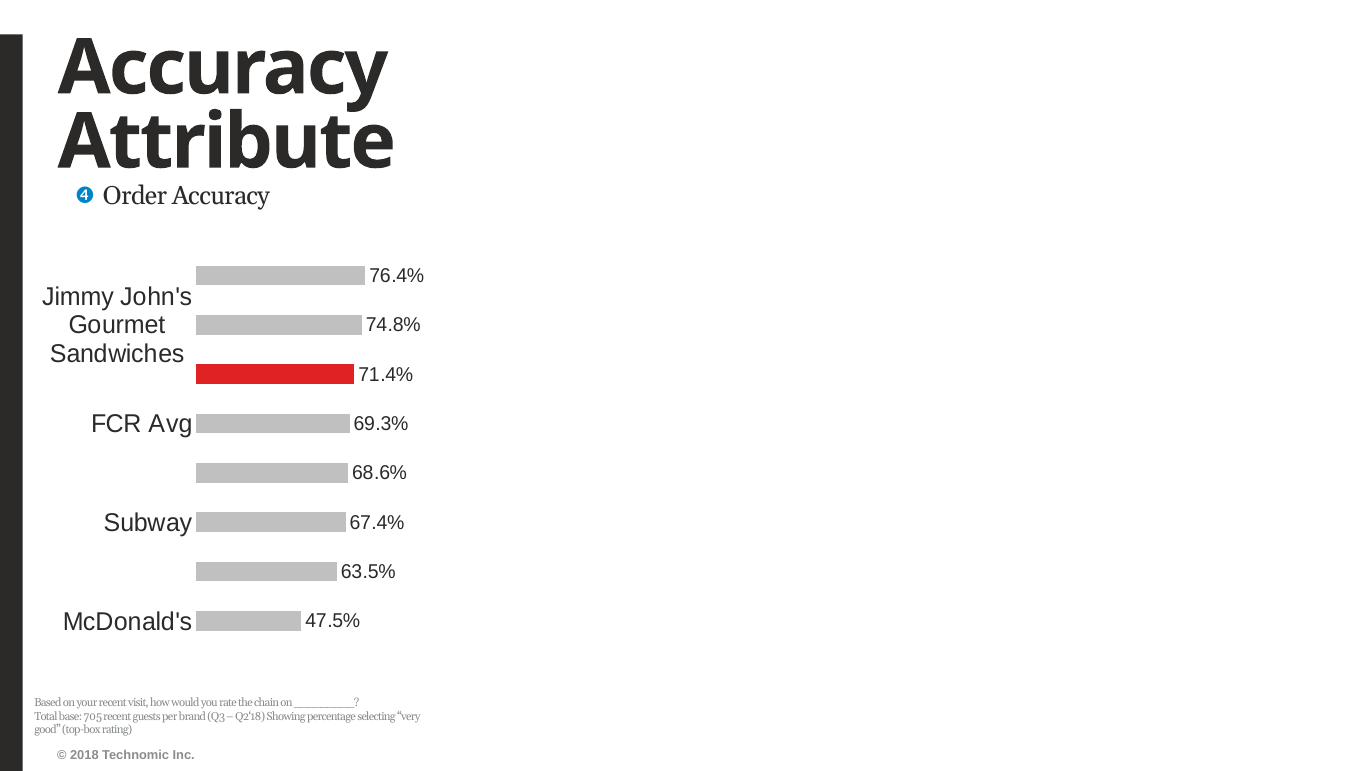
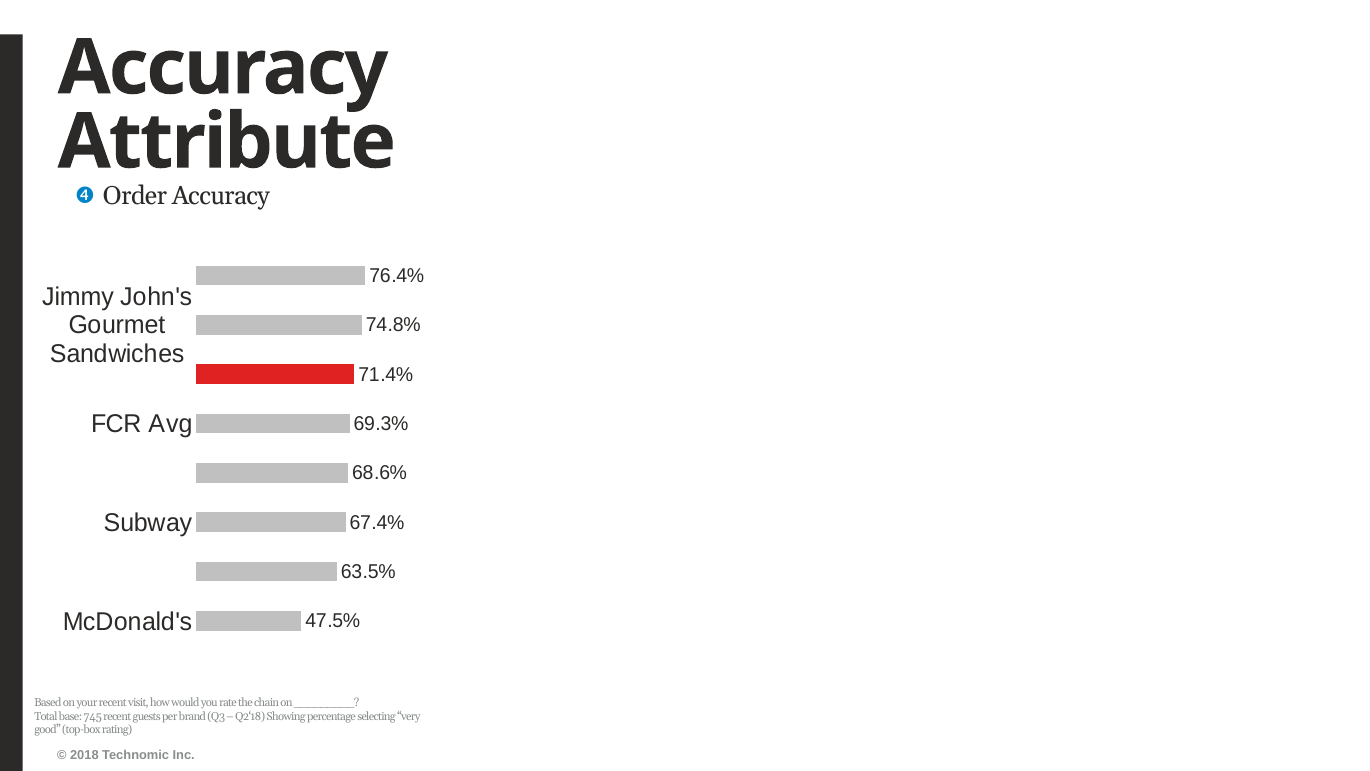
705: 705 -> 745
